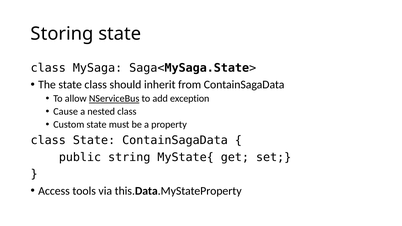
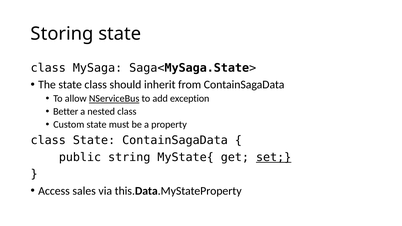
Cause: Cause -> Better
set underline: none -> present
tools: tools -> sales
